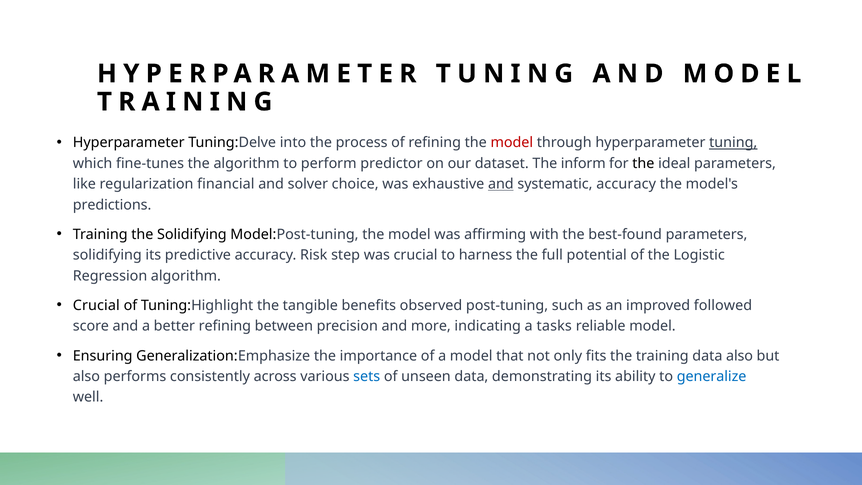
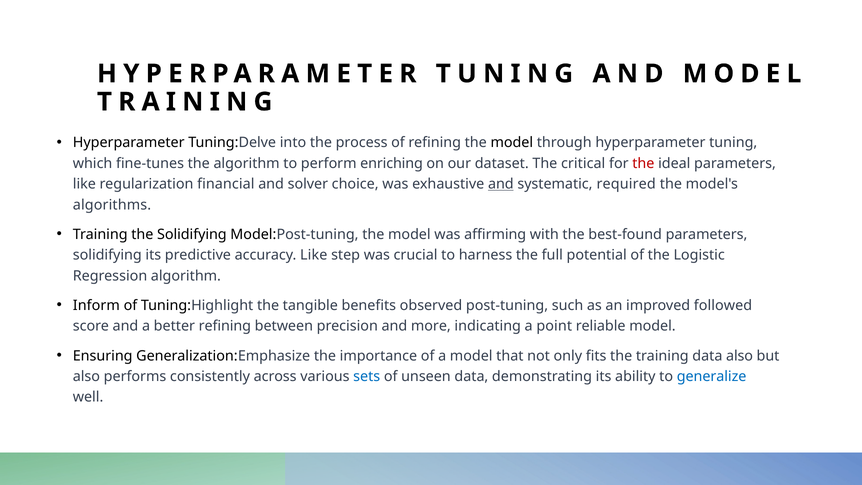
model at (512, 143) colour: red -> black
tuning at (733, 143) underline: present -> none
predictor: predictor -> enriching
inform: inform -> critical
the at (643, 163) colour: black -> red
systematic accuracy: accuracy -> required
predictions: predictions -> algorithms
accuracy Risk: Risk -> Like
Crucial at (96, 305): Crucial -> Inform
tasks: tasks -> point
